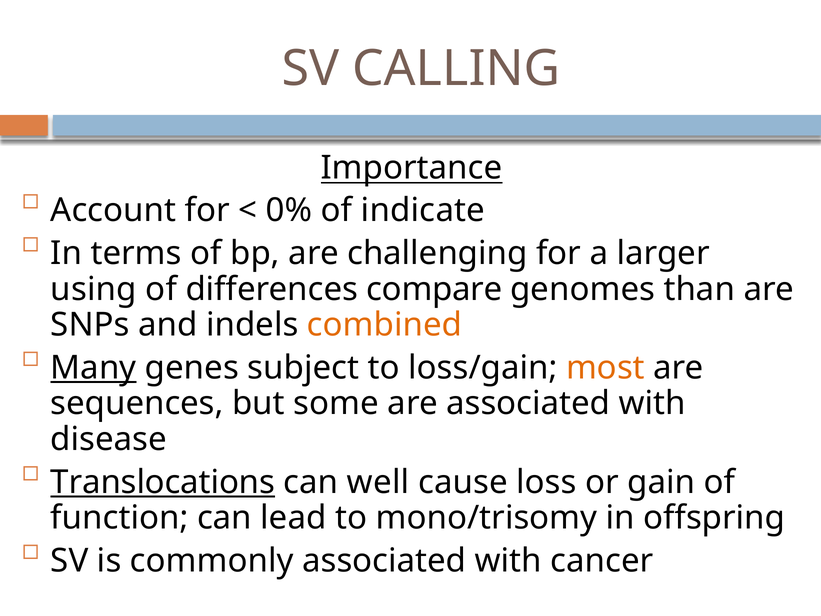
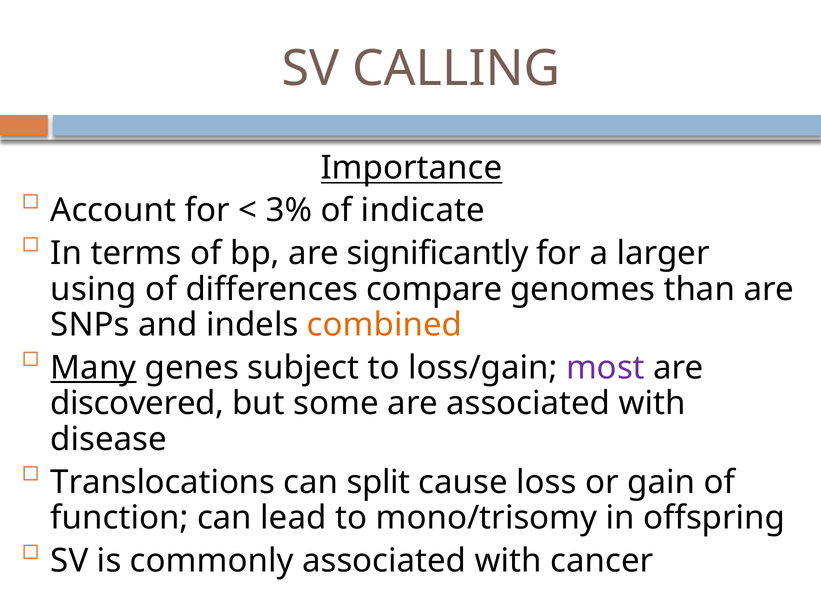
0%: 0% -> 3%
challenging: challenging -> significantly
most colour: orange -> purple
sequences: sequences -> discovered
Translocations underline: present -> none
well: well -> split
